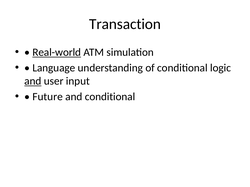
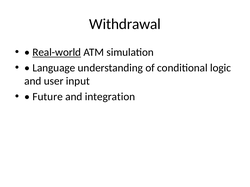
Transaction: Transaction -> Withdrawal
and at (33, 81) underline: present -> none
and conditional: conditional -> integration
